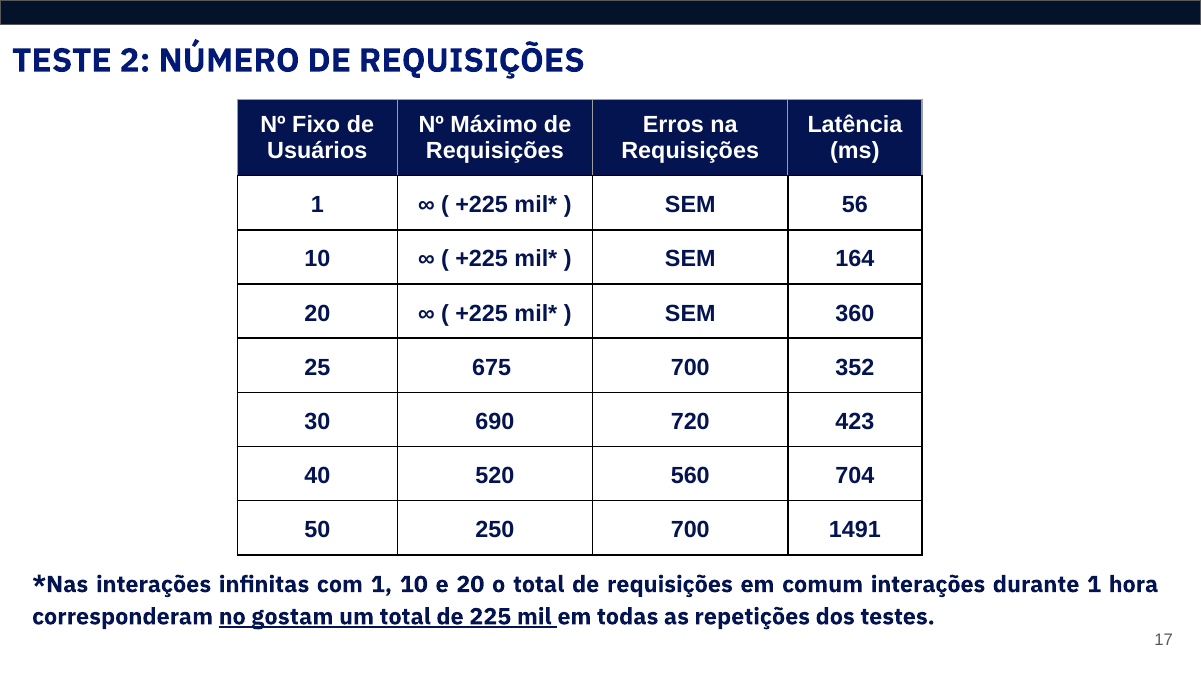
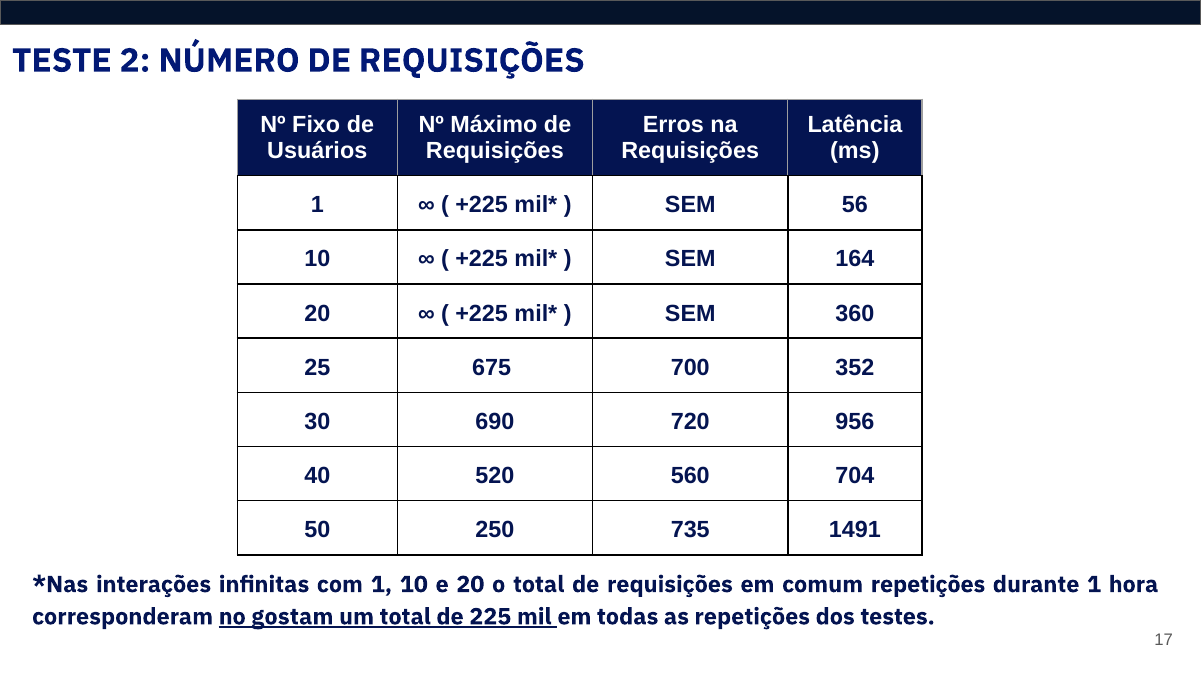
423: 423 -> 956
250 700: 700 -> 735
comum interações: interações -> repetições
